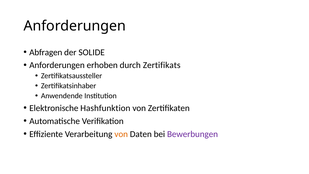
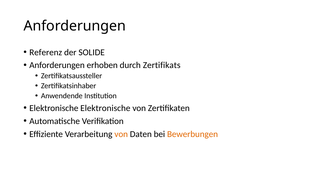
Abfragen: Abfragen -> Referenz
Elektronische Hashfunktion: Hashfunktion -> Elektronische
Bewerbungen colour: purple -> orange
